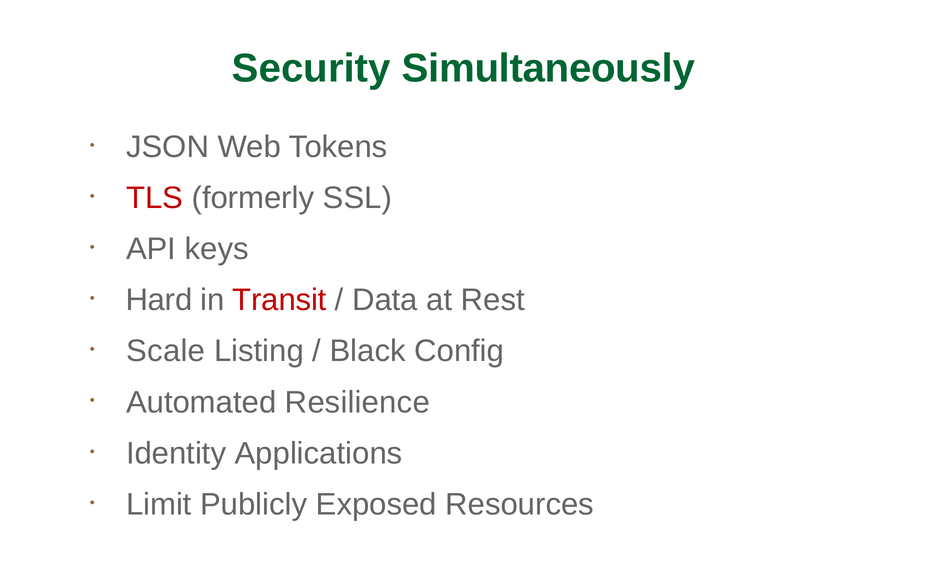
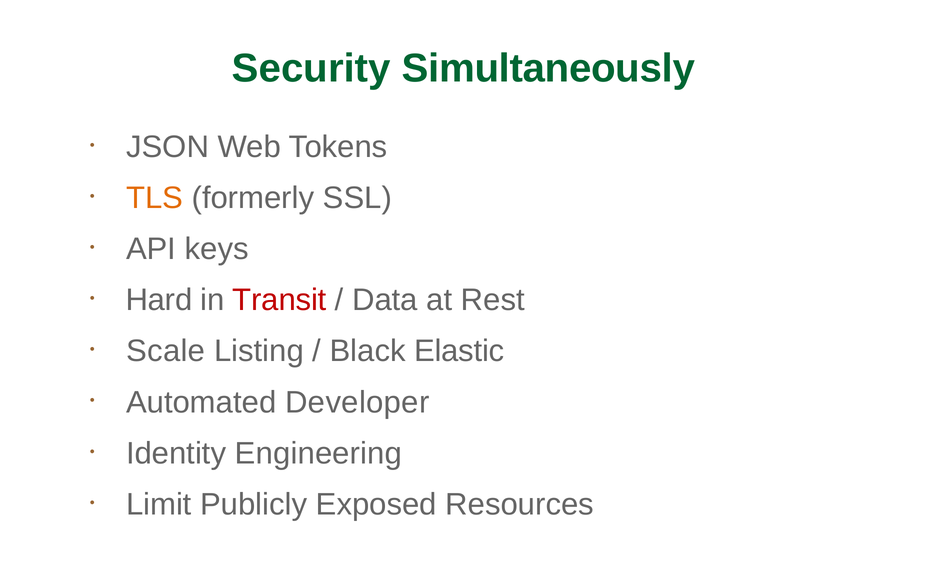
TLS colour: red -> orange
Config: Config -> Elastic
Resilience: Resilience -> Developer
Applications: Applications -> Engineering
